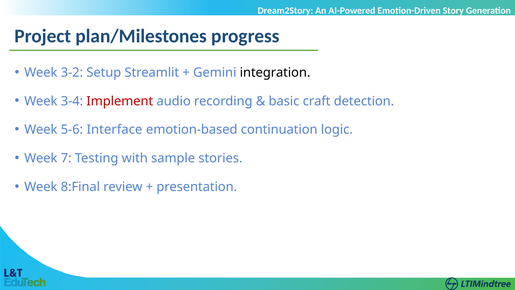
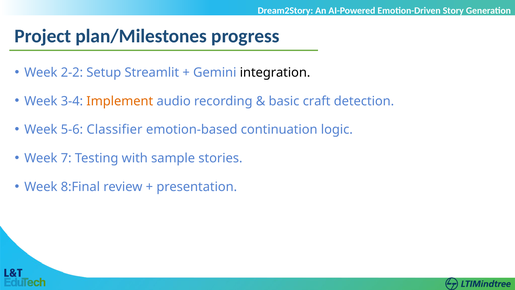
3-2: 3-2 -> 2-2
Implement colour: red -> orange
Interface: Interface -> Classifier
